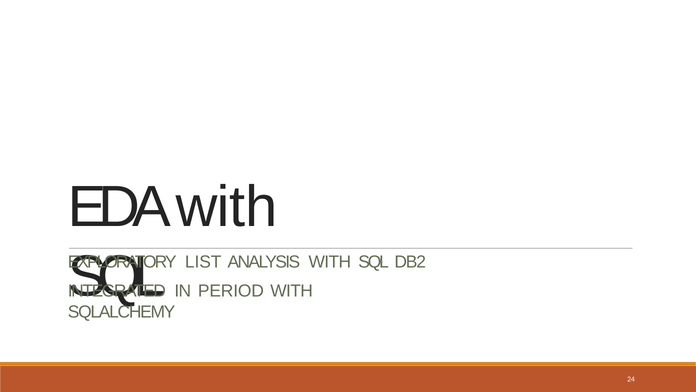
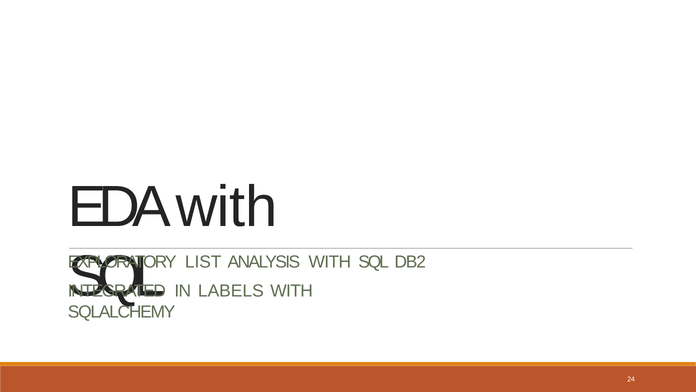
PERIOD: PERIOD -> LABELS
